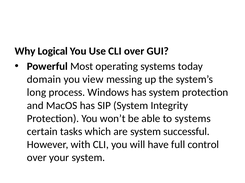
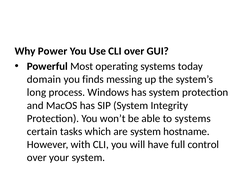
Logical: Logical -> Power
view: view -> finds
successful: successful -> hostname
